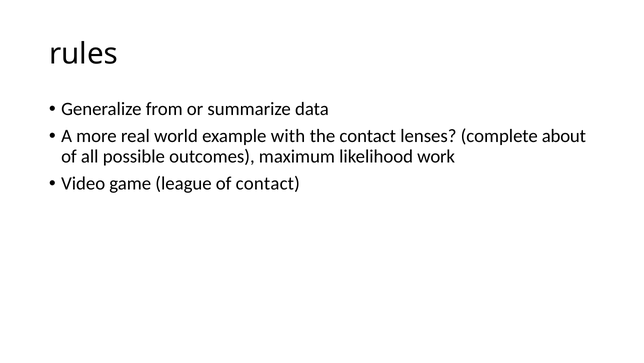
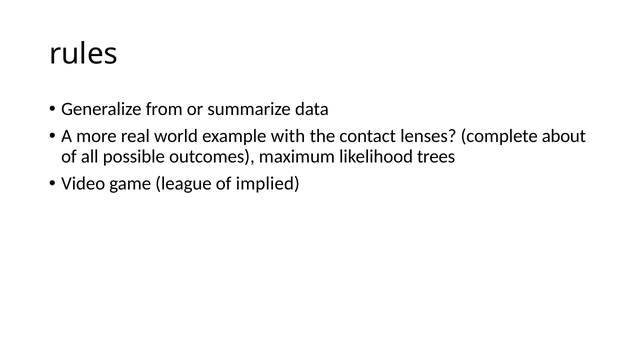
work: work -> trees
of contact: contact -> implied
